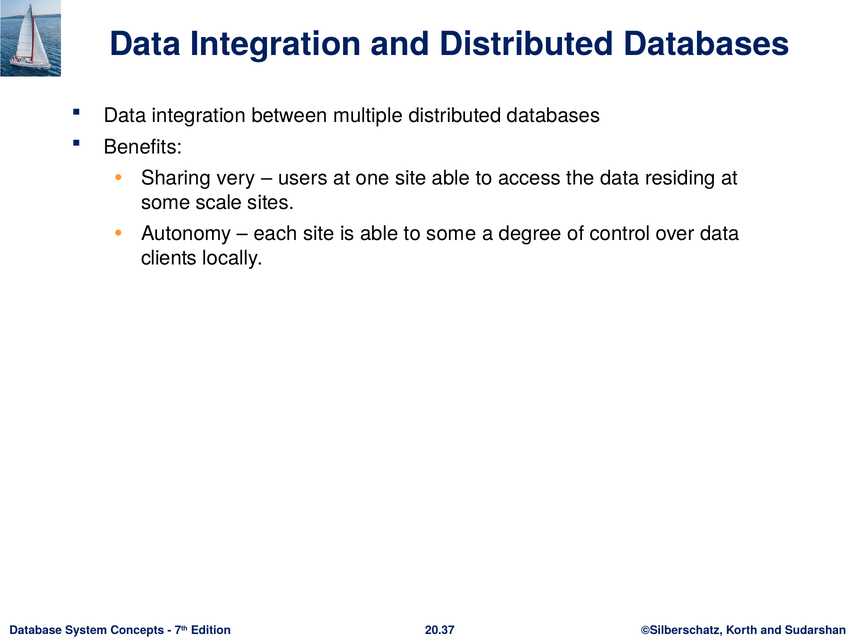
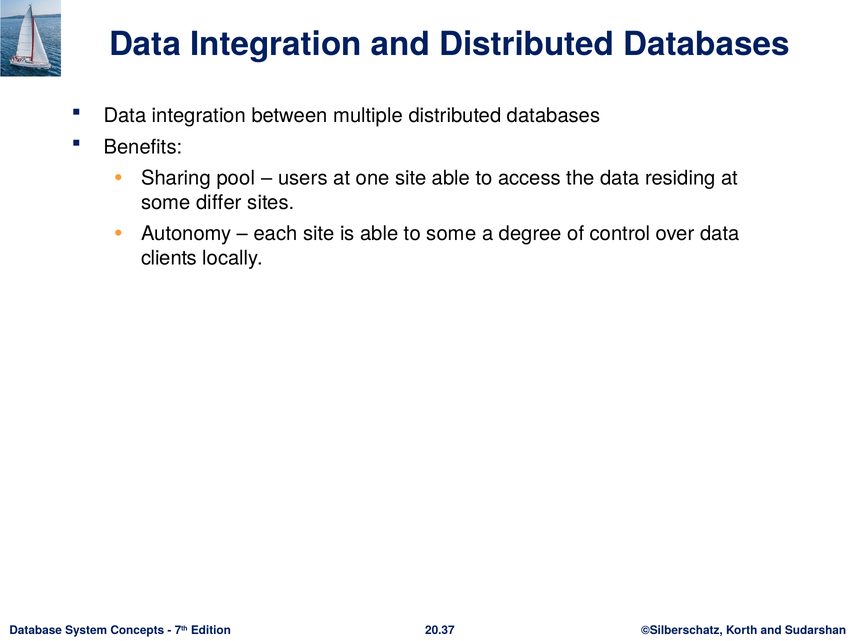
very: very -> pool
scale: scale -> differ
